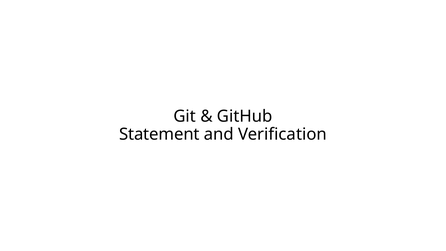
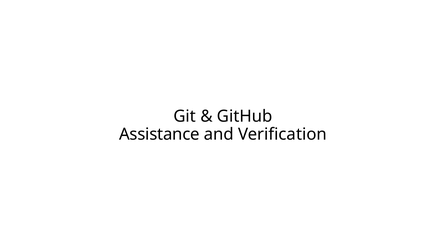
Statement: Statement -> Assistance
